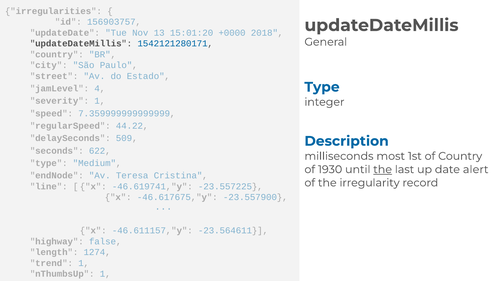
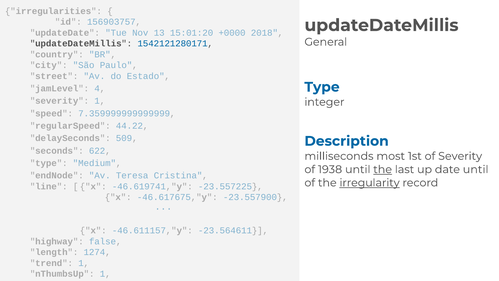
of Country: Country -> Severity
1930: 1930 -> 1938
date alert: alert -> until
irregularity underline: none -> present
